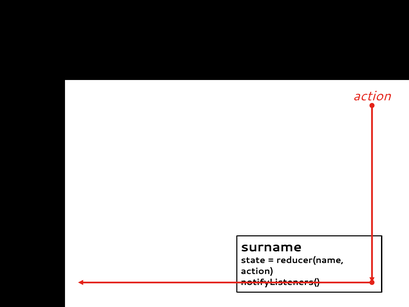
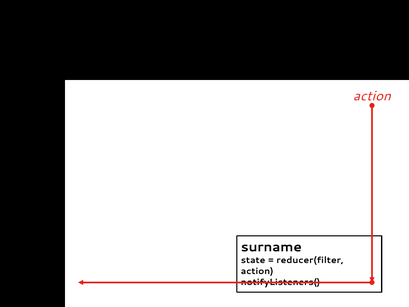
reducer(name: reducer(name -> reducer(filter
